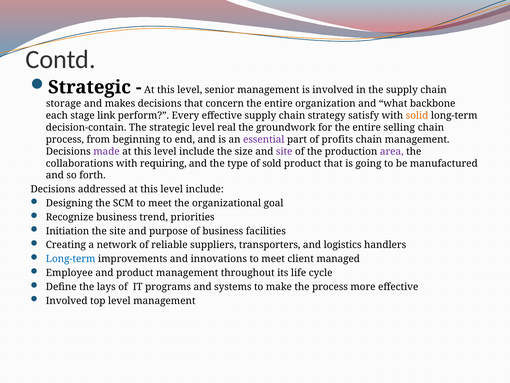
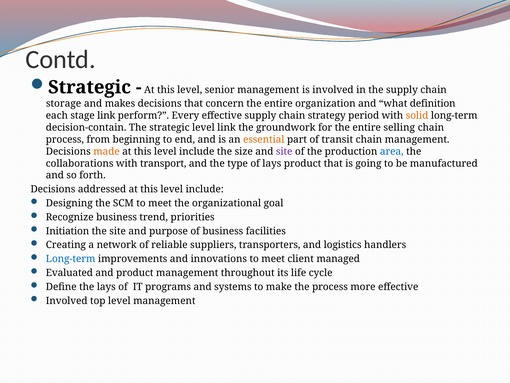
backbone: backbone -> definition
satisfy: satisfy -> period
level real: real -> link
essential colour: purple -> orange
profits: profits -> transit
made colour: purple -> orange
area colour: purple -> blue
requiring: requiring -> transport
of sold: sold -> lays
Employee: Employee -> Evaluated
